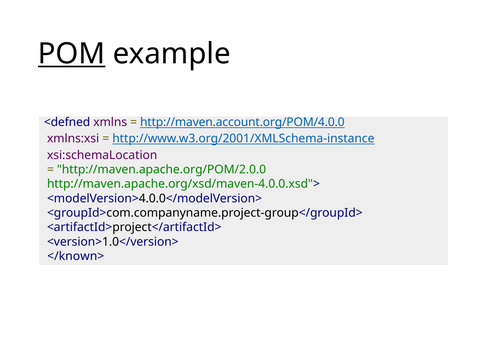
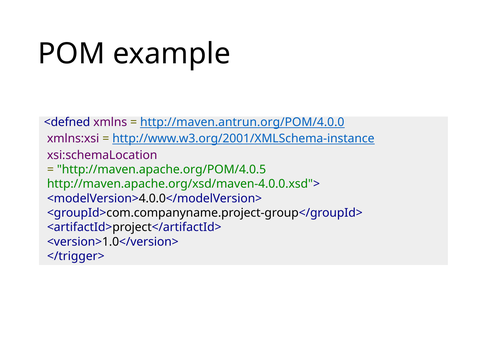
POM underline: present -> none
http://maven.account.org/POM/4.0.0: http://maven.account.org/POM/4.0.0 -> http://maven.antrun.org/POM/4.0.0
http://maven.apache.org/POM/2.0.0: http://maven.apache.org/POM/2.0.0 -> http://maven.apache.org/POM/4.0.5
</known>: </known> -> </trigger>
